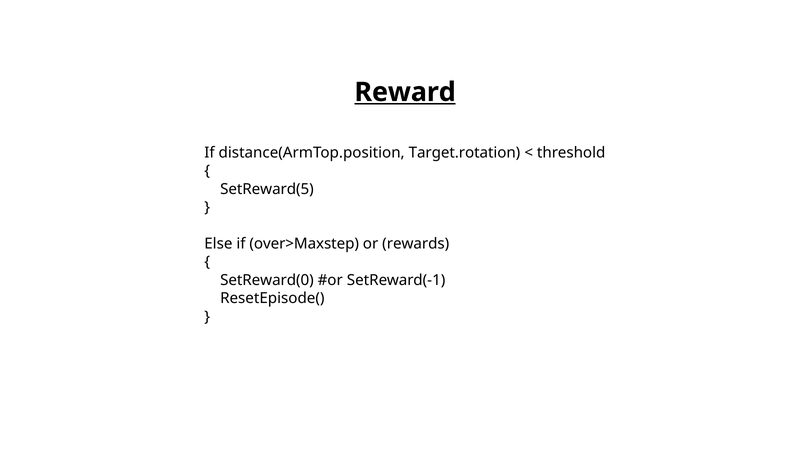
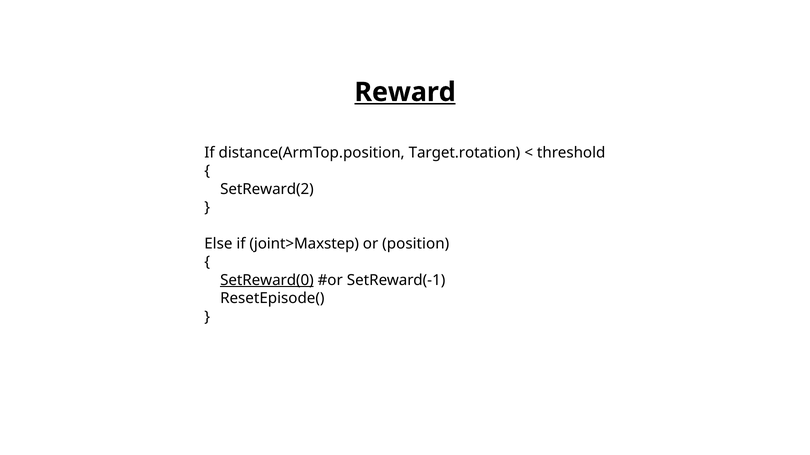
SetReward(5: SetReward(5 -> SetReward(2
over>Maxstep: over>Maxstep -> joint>Maxstep
rewards: rewards -> position
SetReward(0 underline: none -> present
